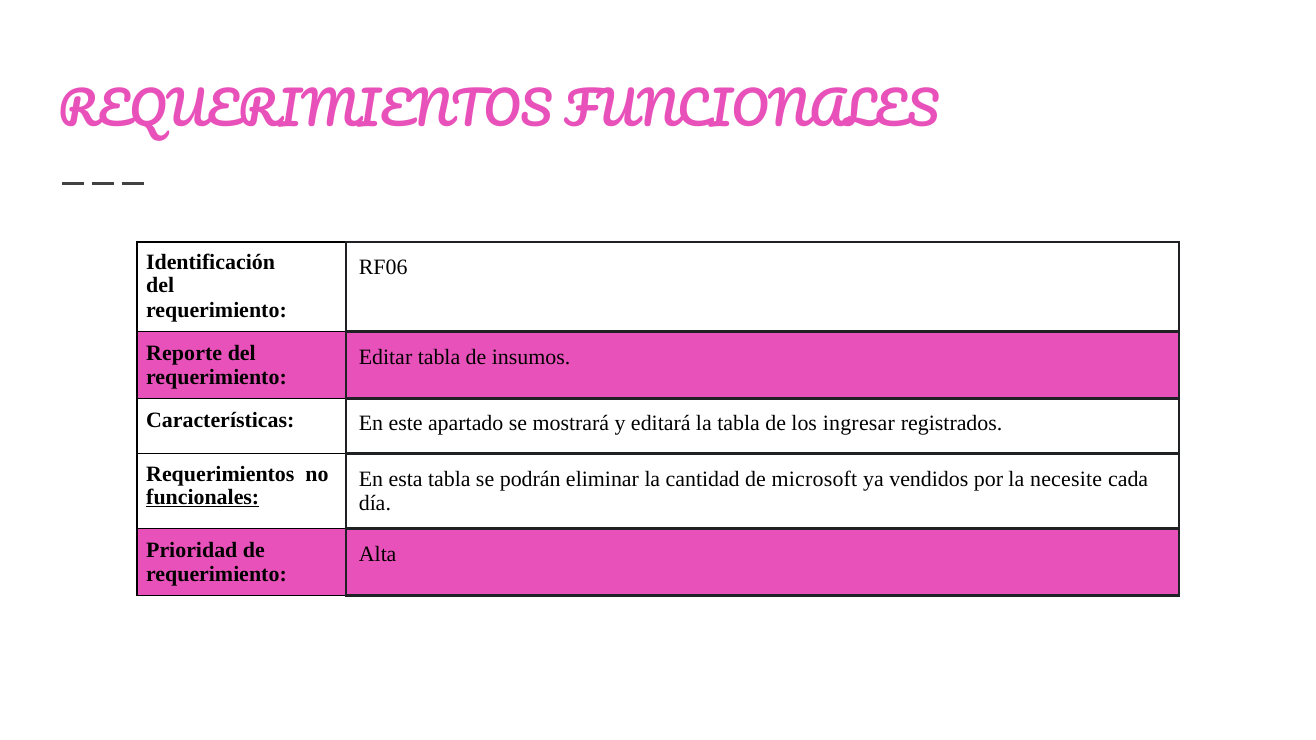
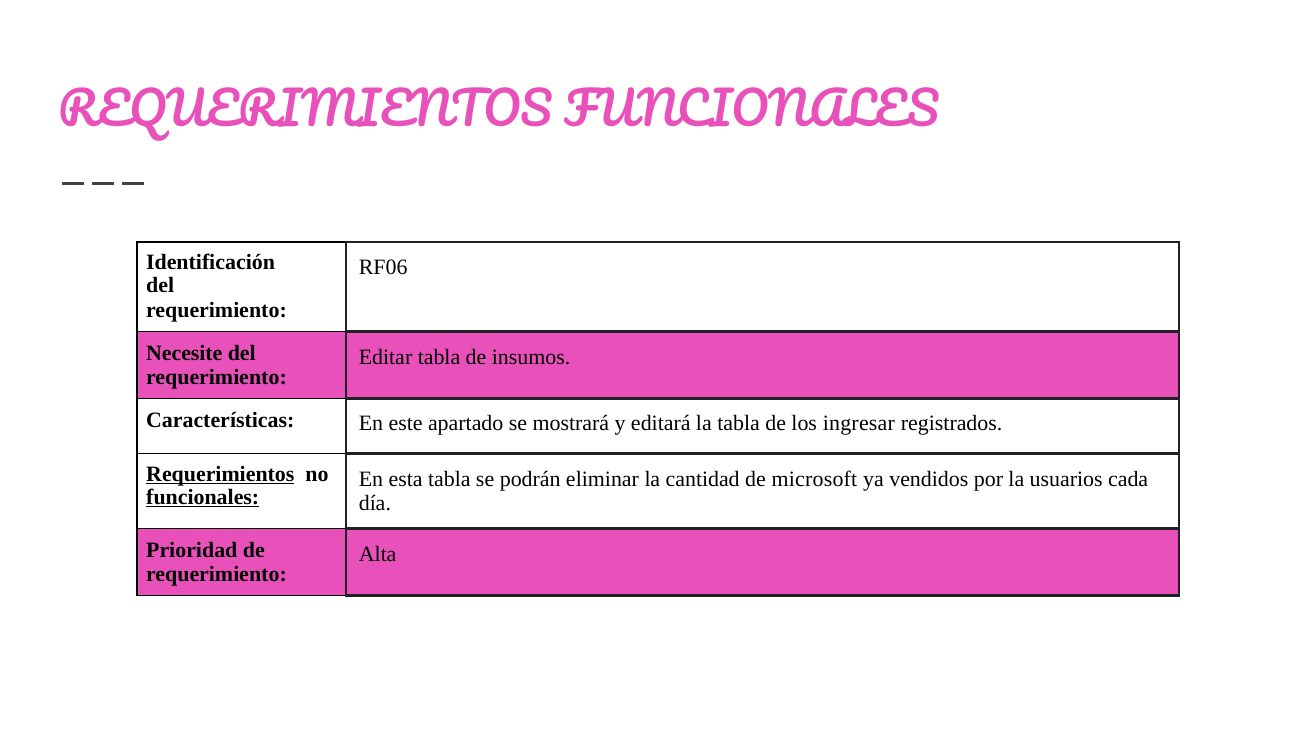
Reporte: Reporte -> Necesite
Requerimientos at (220, 474) underline: none -> present
necesite: necesite -> usuarios
